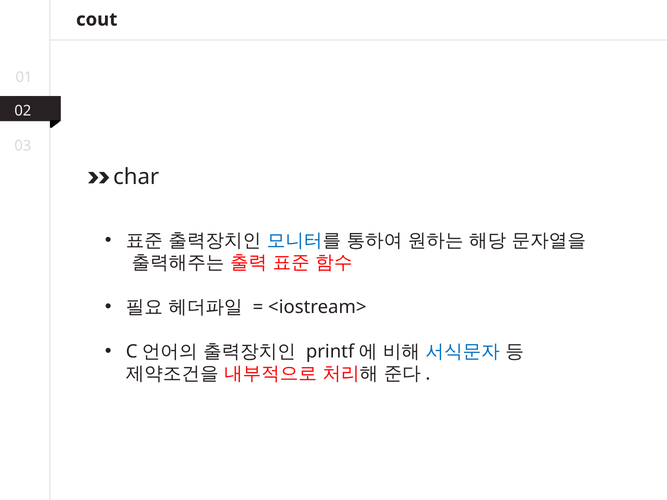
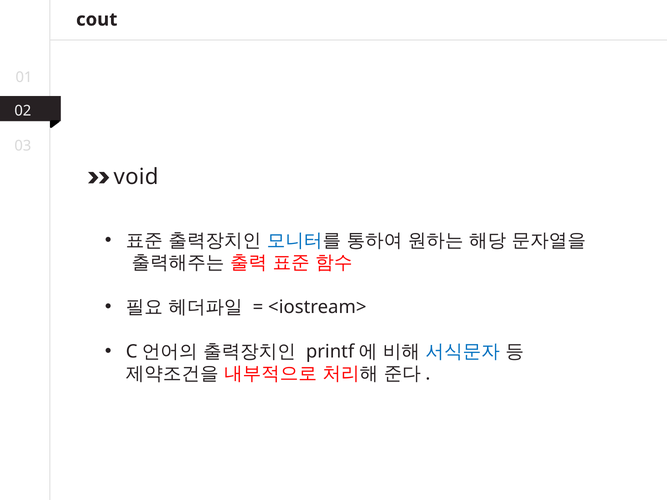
char: char -> void
